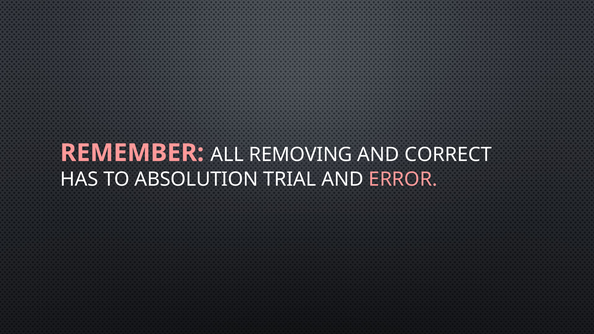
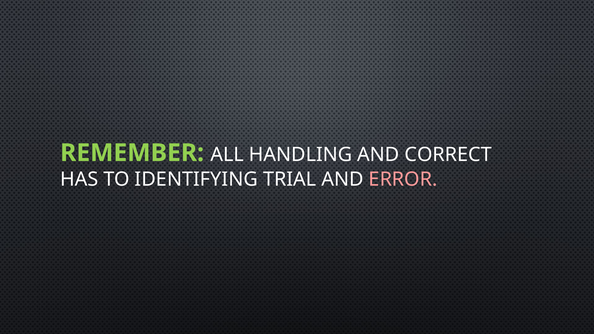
REMEMBER colour: pink -> light green
REMOVING: REMOVING -> HANDLING
ABSOLUTION: ABSOLUTION -> IDENTIFYING
